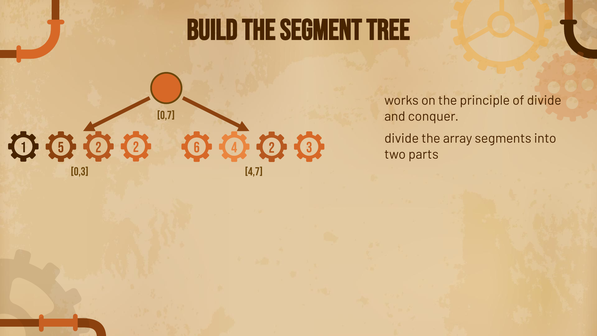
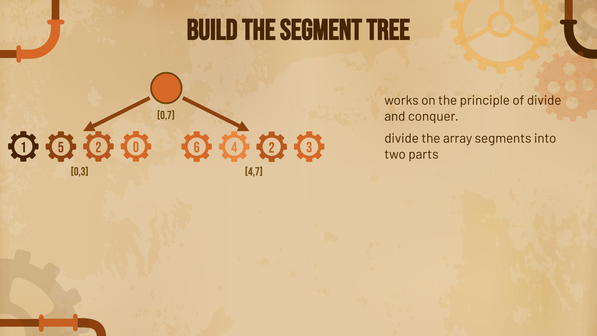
2 2: 2 -> 0
